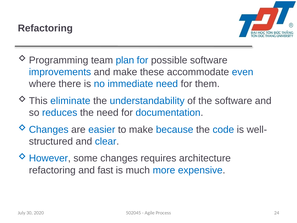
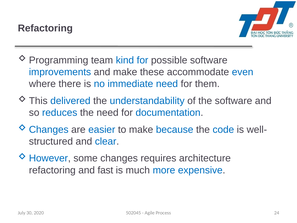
plan: plan -> kind
eliminate: eliminate -> delivered
